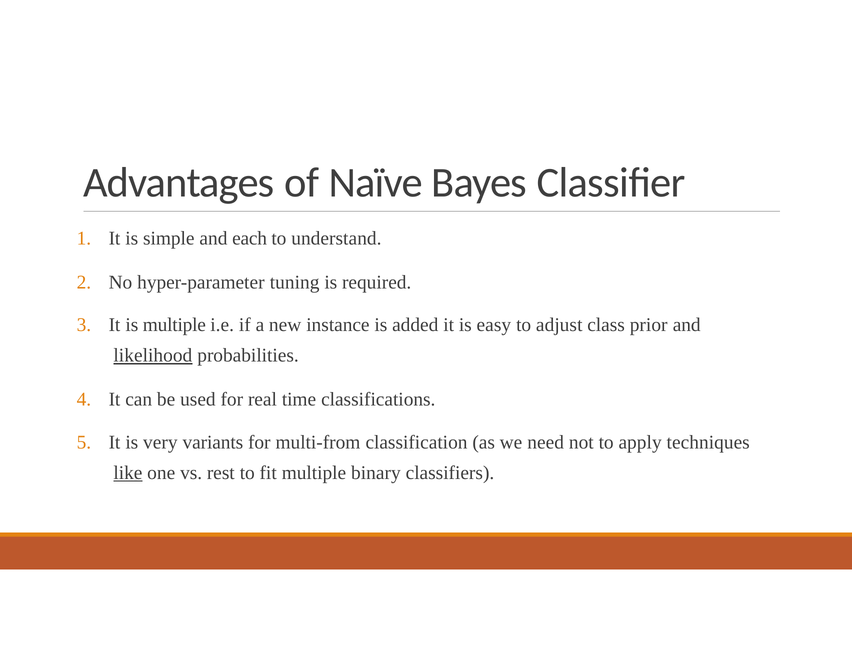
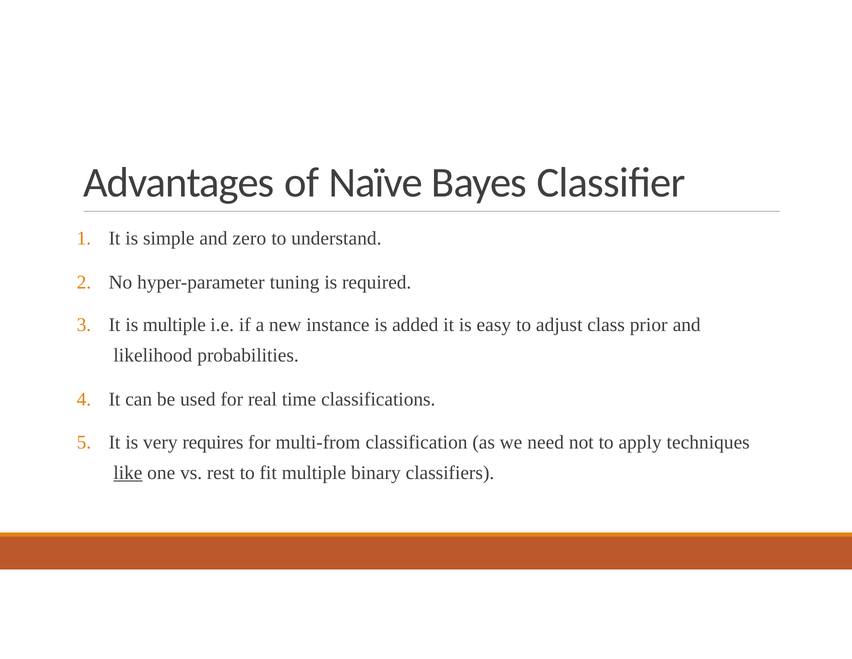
each: each -> zero
likelihood underline: present -> none
variants: variants -> requires
